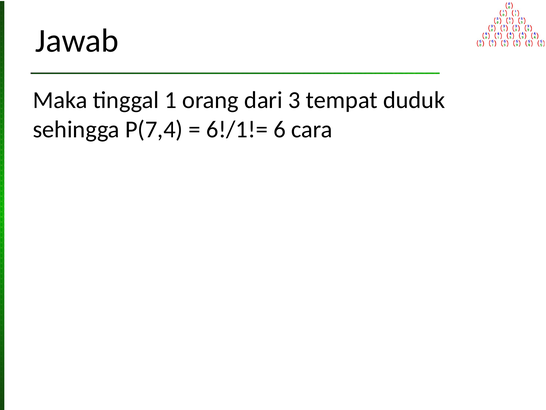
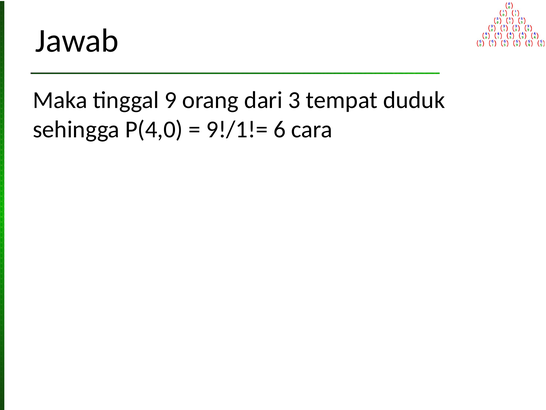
1: 1 -> 9
P(7,4: P(7,4 -> P(4,0
6!/1!=: 6!/1!= -> 9!/1!=
